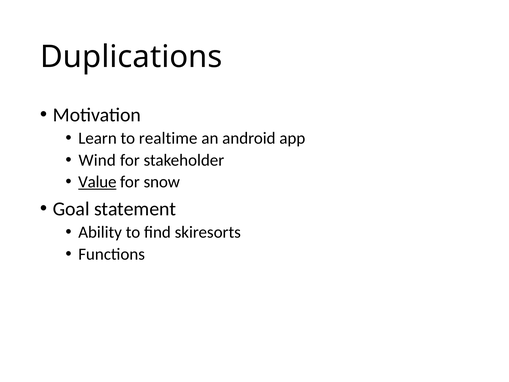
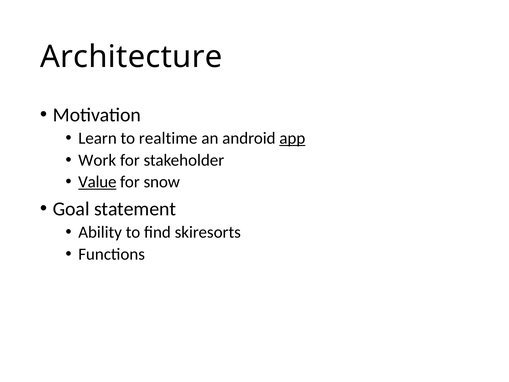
Duplications: Duplications -> Architecture
app underline: none -> present
Wind: Wind -> Work
